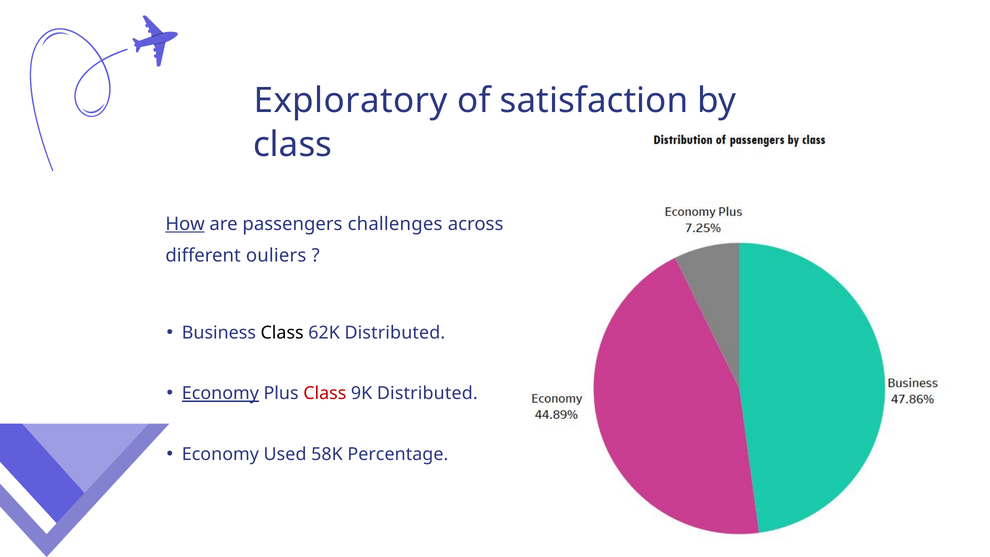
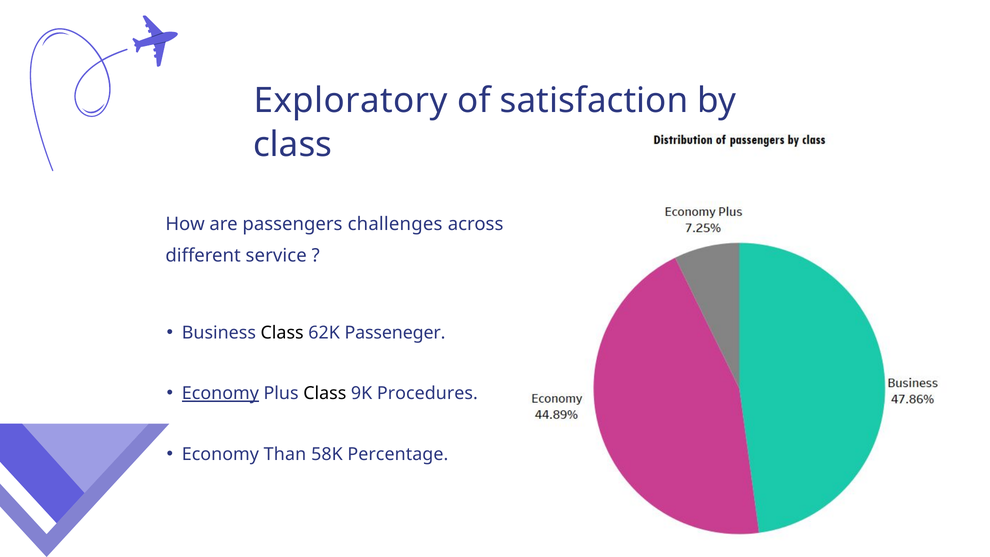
How underline: present -> none
ouliers: ouliers -> service
62K Distributed: Distributed -> Passeneger
Class at (325, 393) colour: red -> black
9K Distributed: Distributed -> Procedures
Used: Used -> Than
